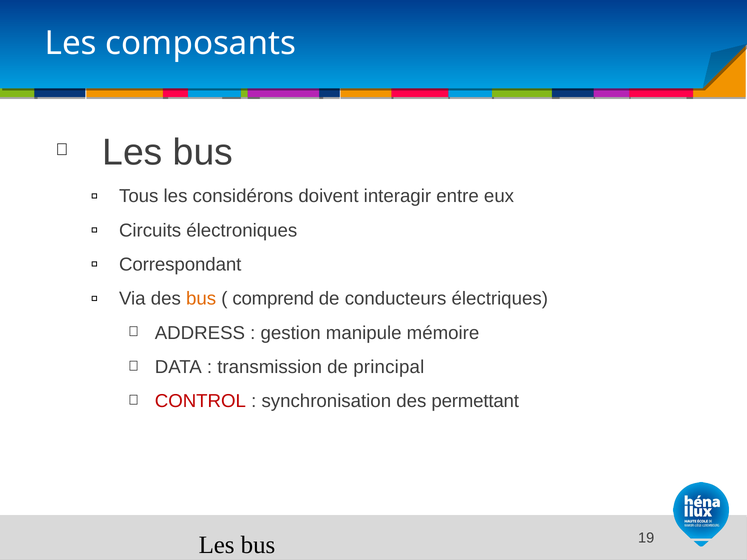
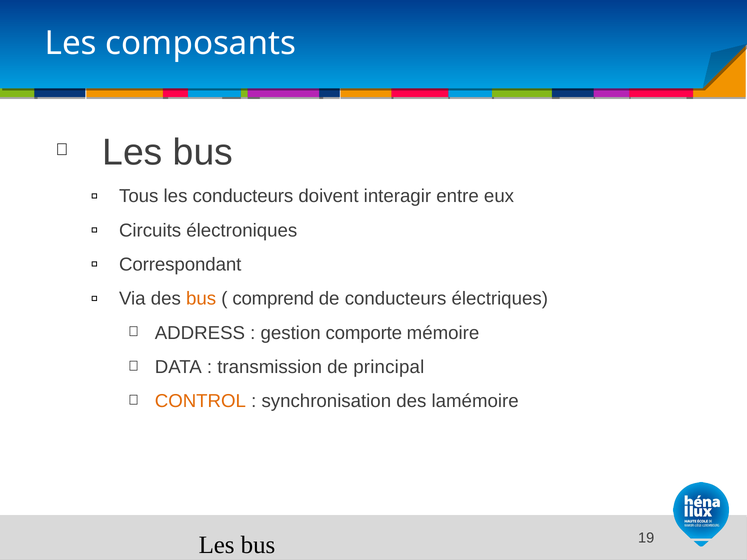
les considérons: considérons -> conducteurs
manipule: manipule -> comporte
CONTROL colour: red -> orange
permettant: permettant -> lamémoire
